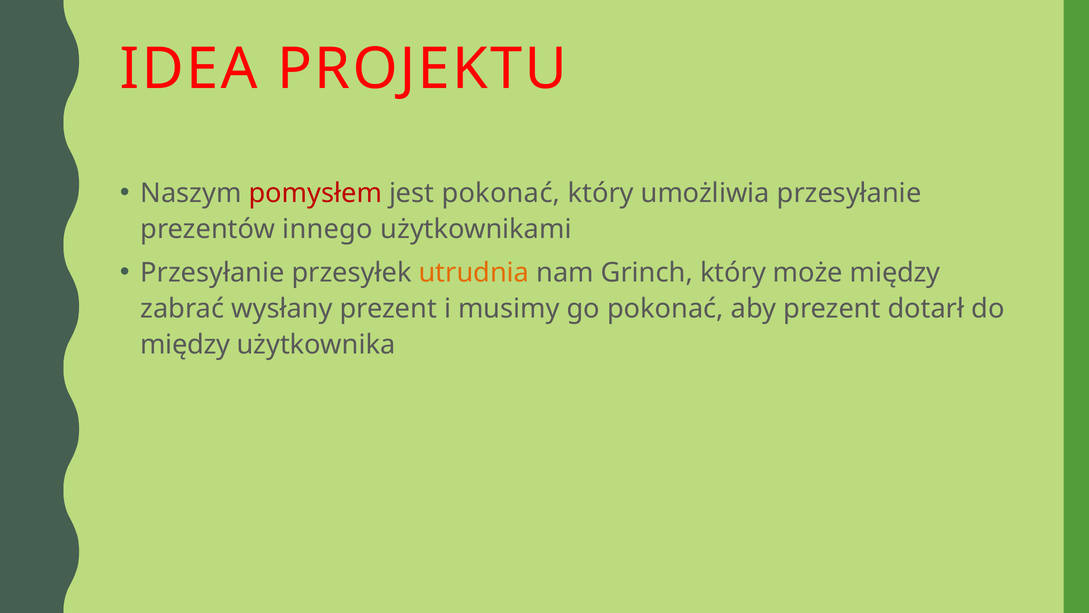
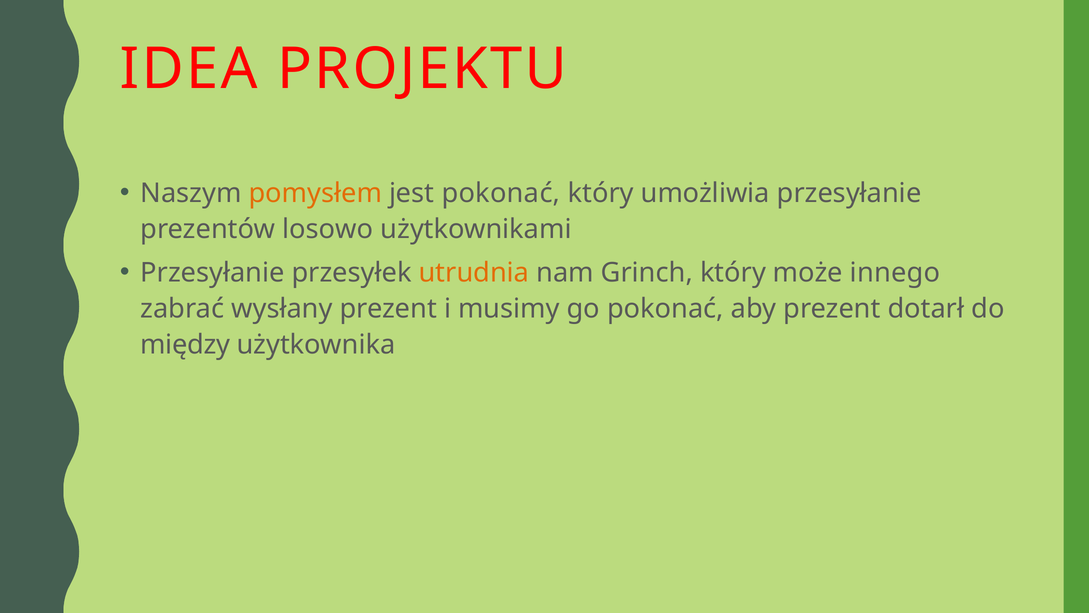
pomysłem colour: red -> orange
innego: innego -> losowo
może między: między -> innego
